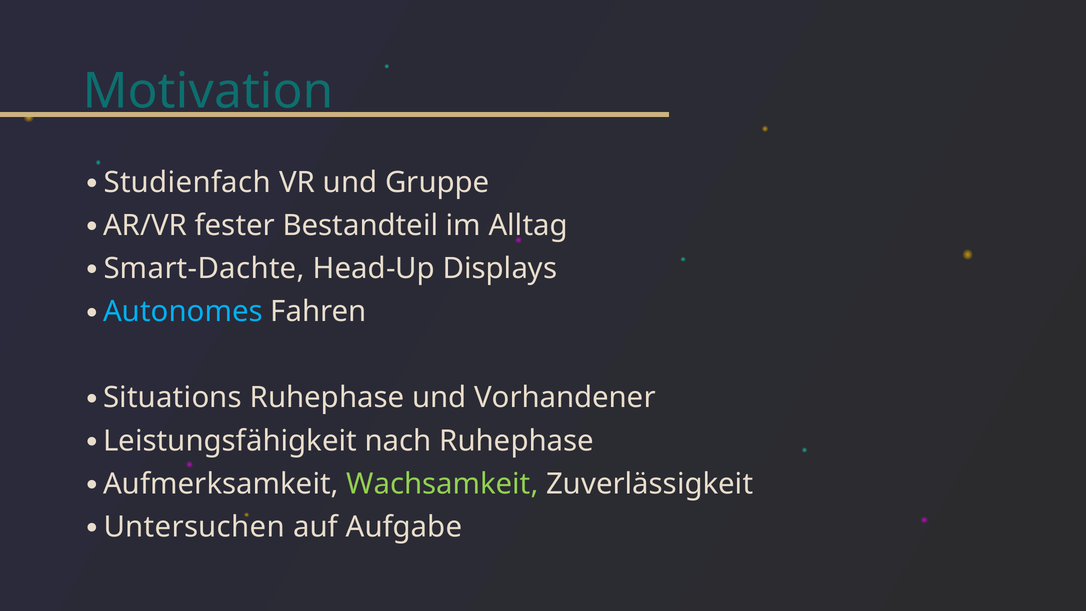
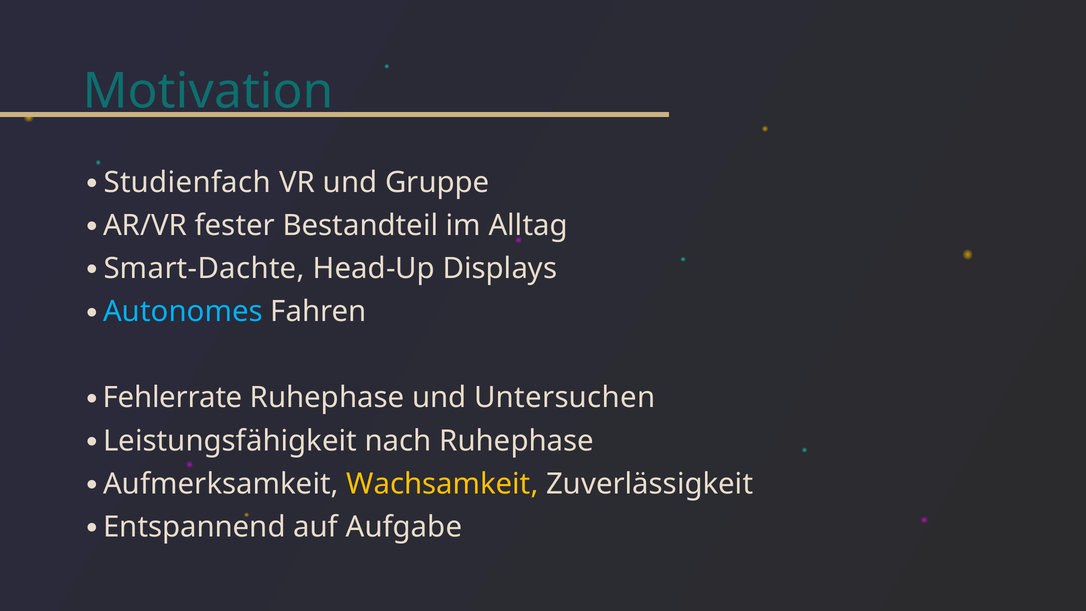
Situations: Situations -> Fehlerrate
Vorhandener: Vorhandener -> Untersuchen
Wachsamkeit colour: light green -> yellow
Untersuchen: Untersuchen -> Entspannend
